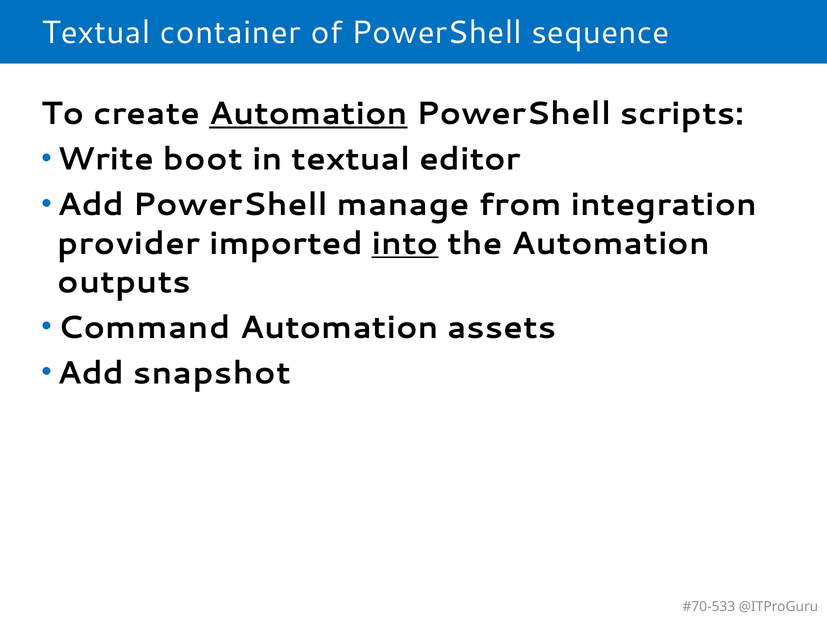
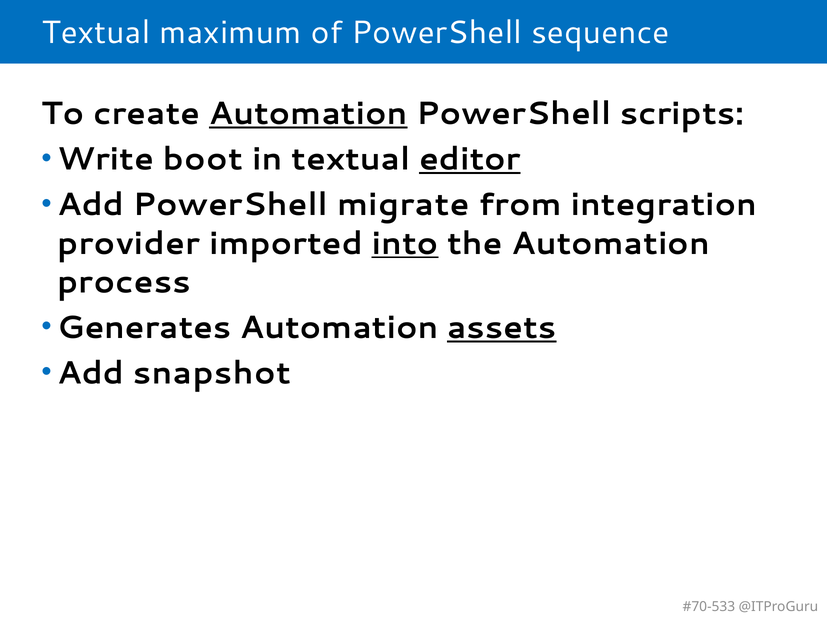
container: container -> maximum
editor underline: none -> present
manage: manage -> migrate
outputs: outputs -> process
Command: Command -> Generates
assets underline: none -> present
